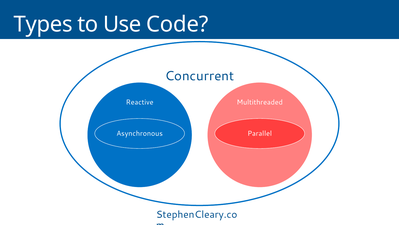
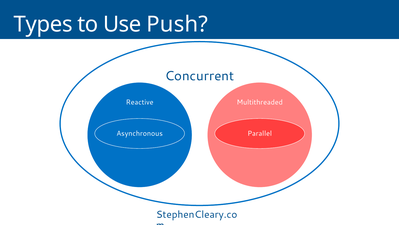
Code: Code -> Push
